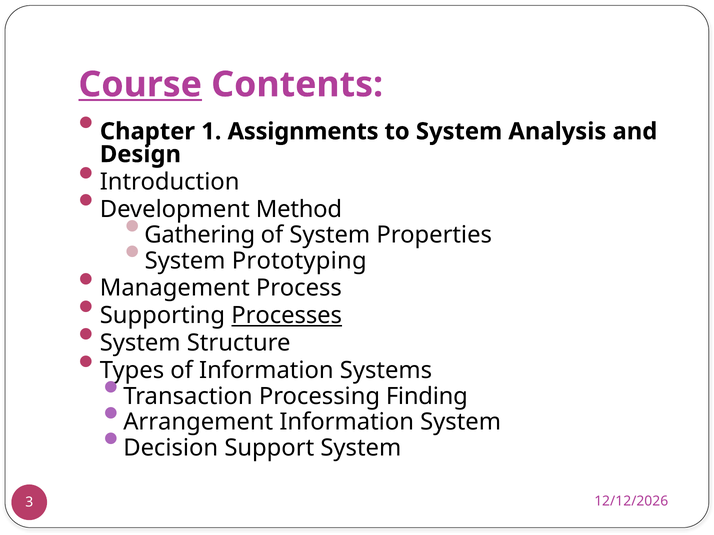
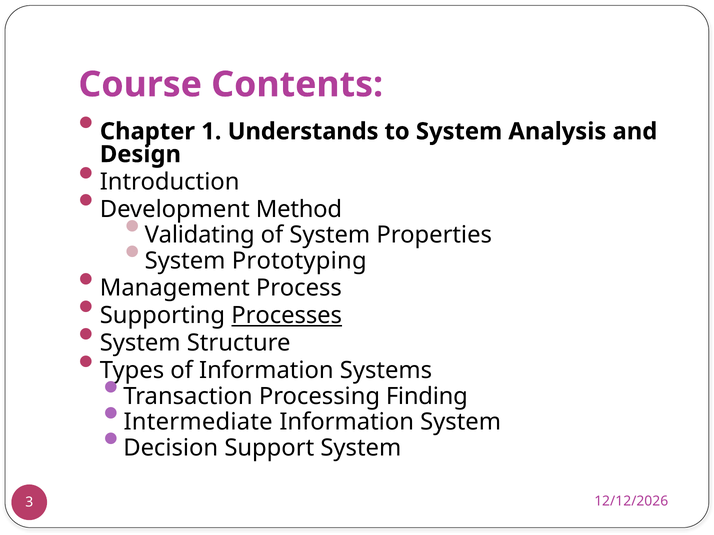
Course underline: present -> none
Assignments: Assignments -> Understands
Gathering: Gathering -> Validating
Arrangement: Arrangement -> Intermediate
